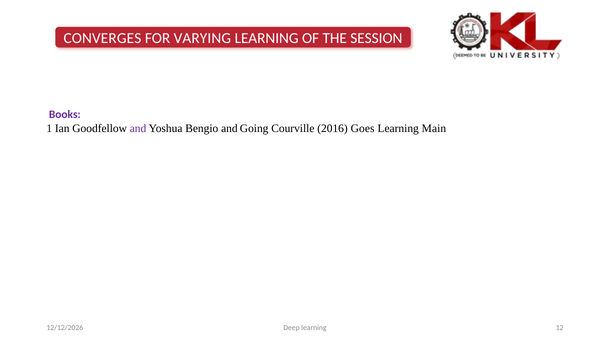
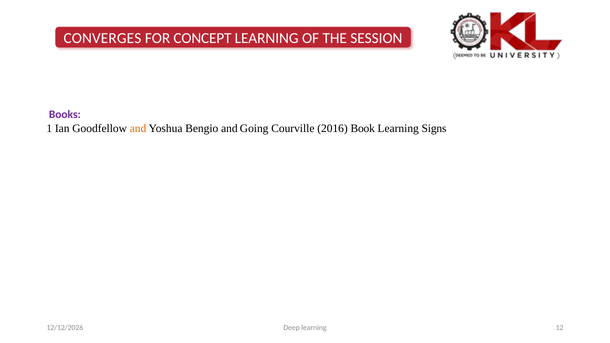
VARYING: VARYING -> CONCEPT
and at (138, 128) colour: purple -> orange
Goes: Goes -> Book
Main: Main -> Signs
